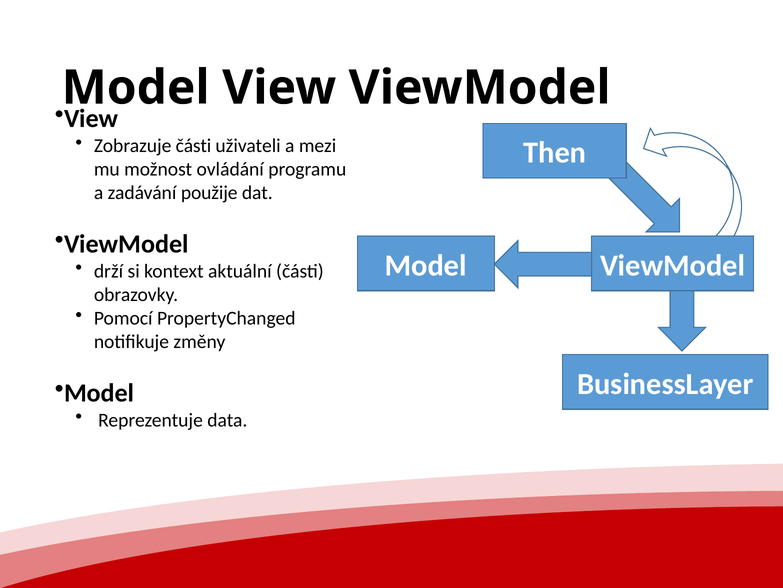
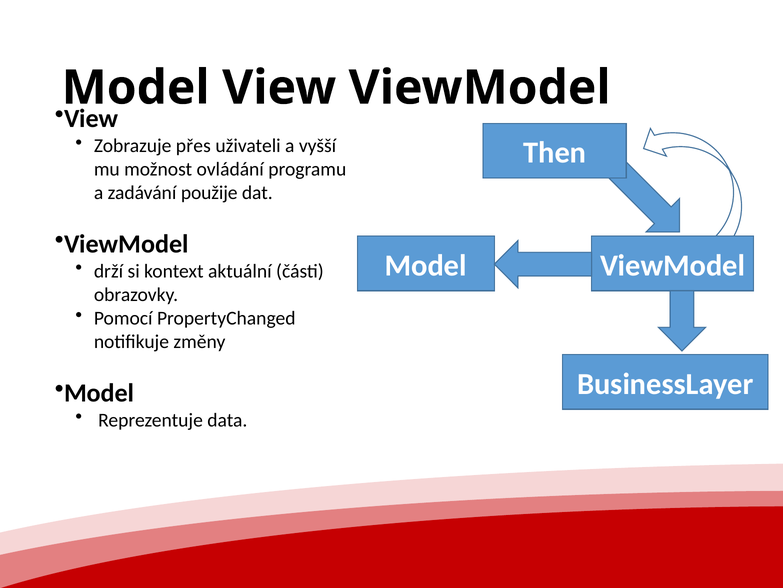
Zobrazuje části: části -> přes
mezi: mezi -> vyšší
